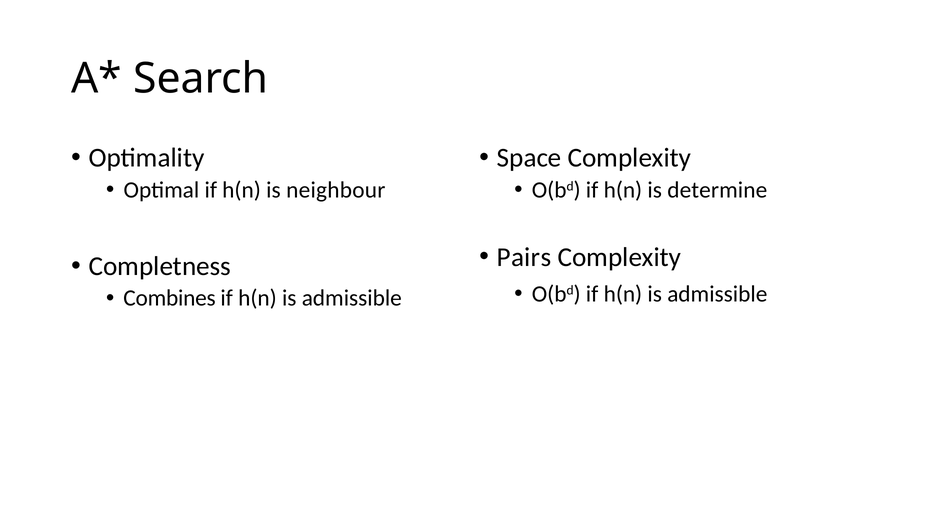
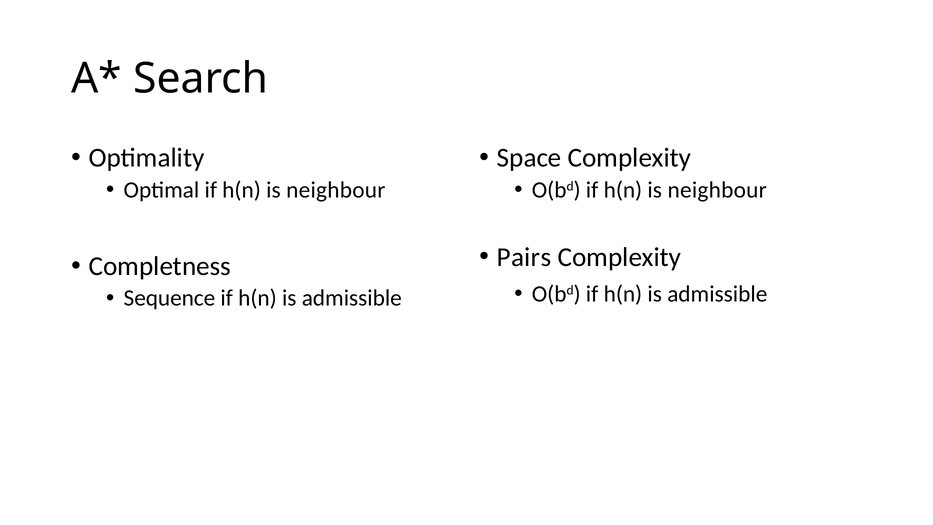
determine at (717, 190): determine -> neighbour
Combines: Combines -> Sequence
